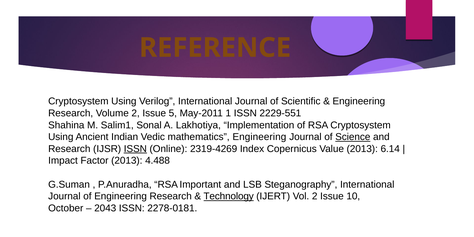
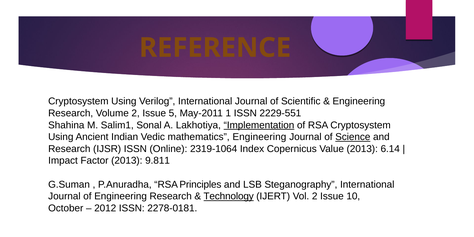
Implementation underline: none -> present
ISSN at (135, 149) underline: present -> none
2319-4269: 2319-4269 -> 2319-1064
4.488: 4.488 -> 9.811
Important: Important -> Principles
2043: 2043 -> 2012
